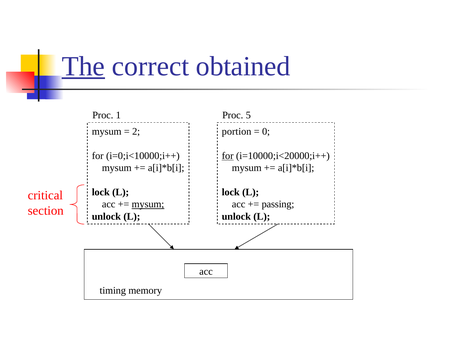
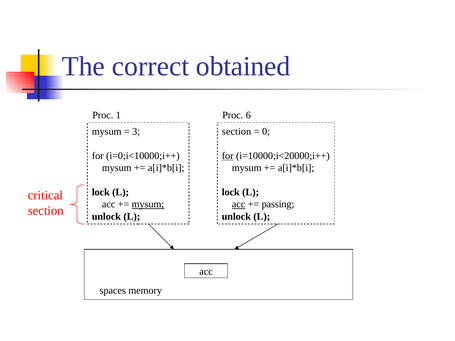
The underline: present -> none
5: 5 -> 6
2: 2 -> 3
portion at (237, 132): portion -> section
acc at (239, 204) underline: none -> present
timing: timing -> spaces
